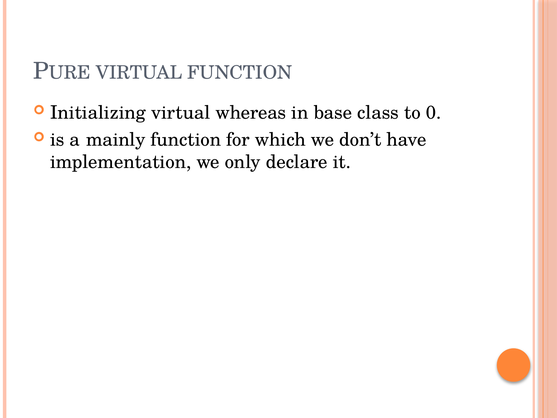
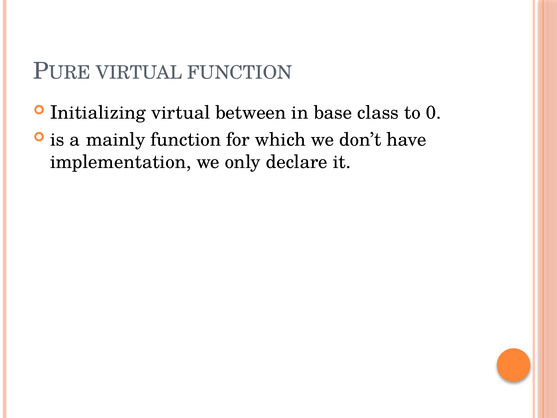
whereas: whereas -> between
